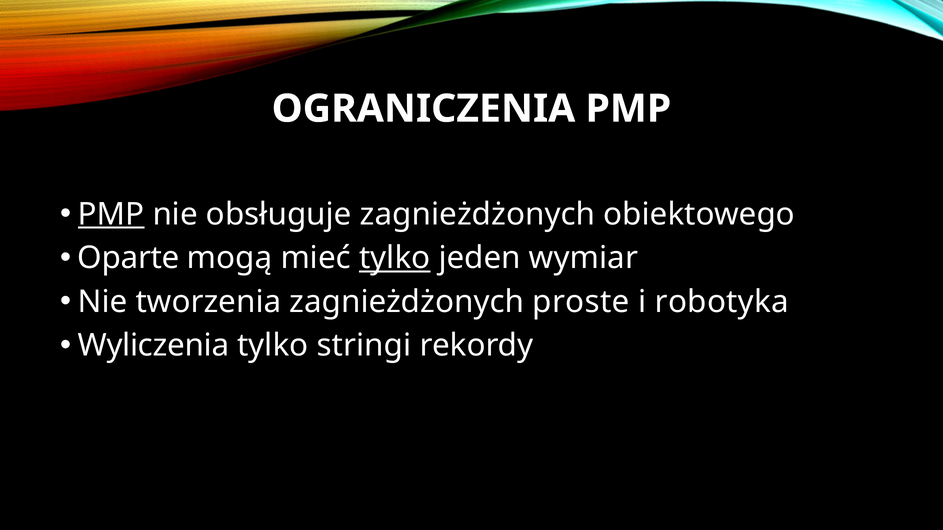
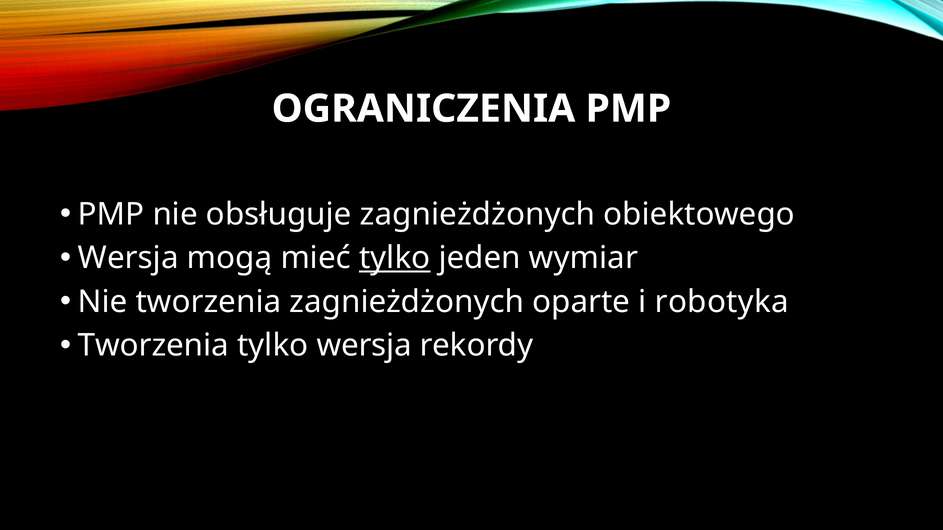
PMP at (111, 214) underline: present -> none
Oparte at (128, 258): Oparte -> Wersja
proste: proste -> oparte
Wyliczenia at (153, 346): Wyliczenia -> Tworzenia
tylko stringi: stringi -> wersja
